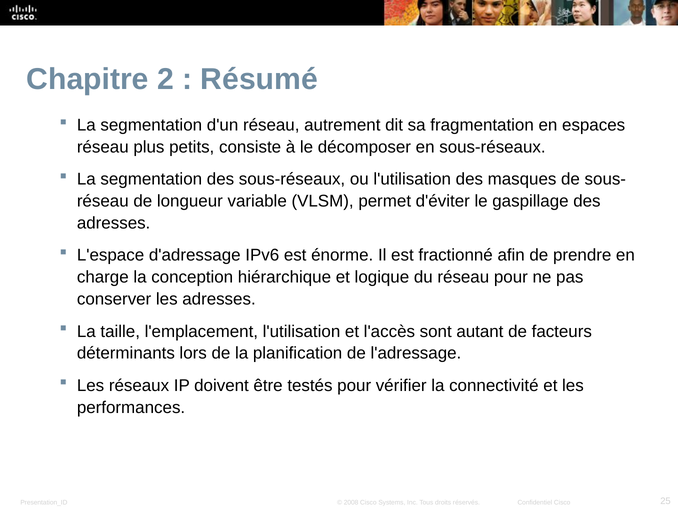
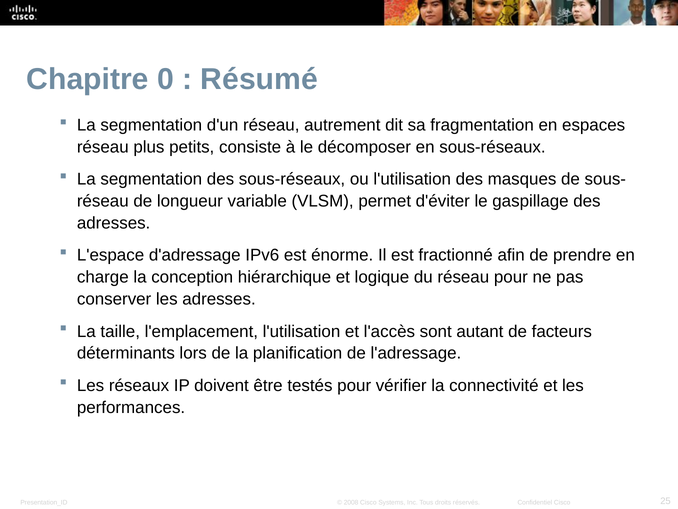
2: 2 -> 0
